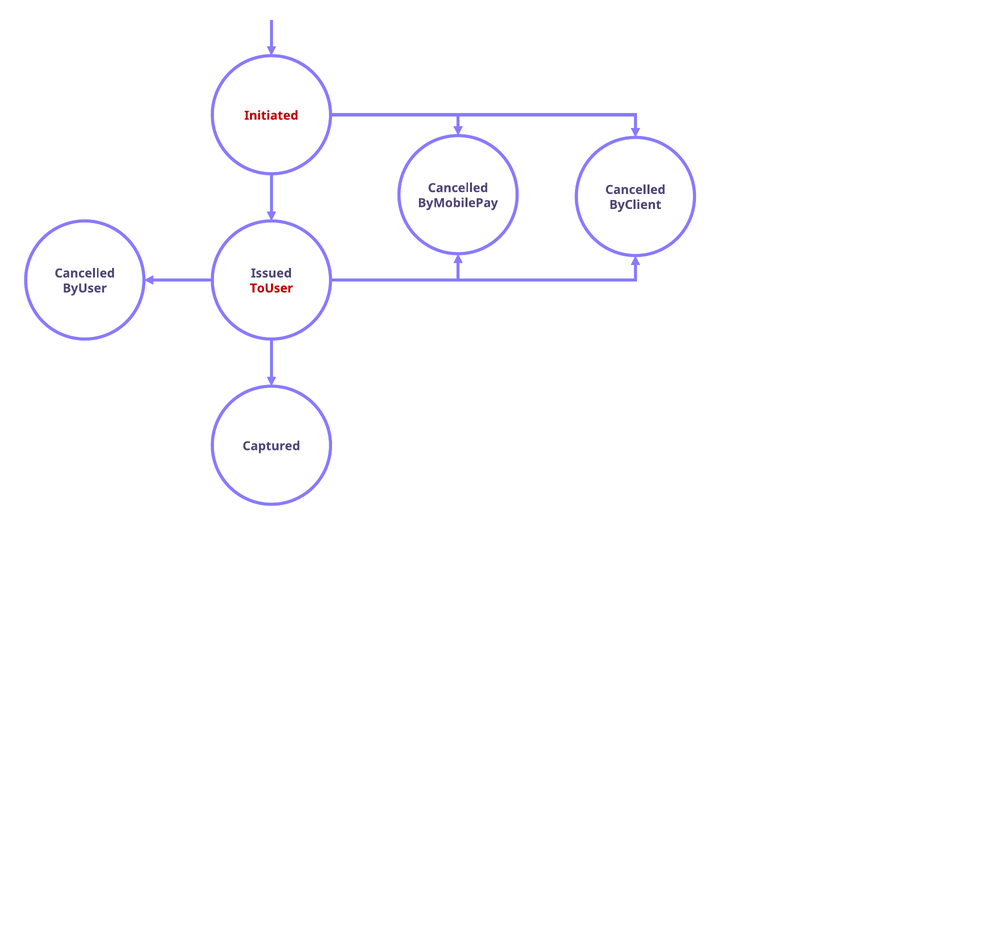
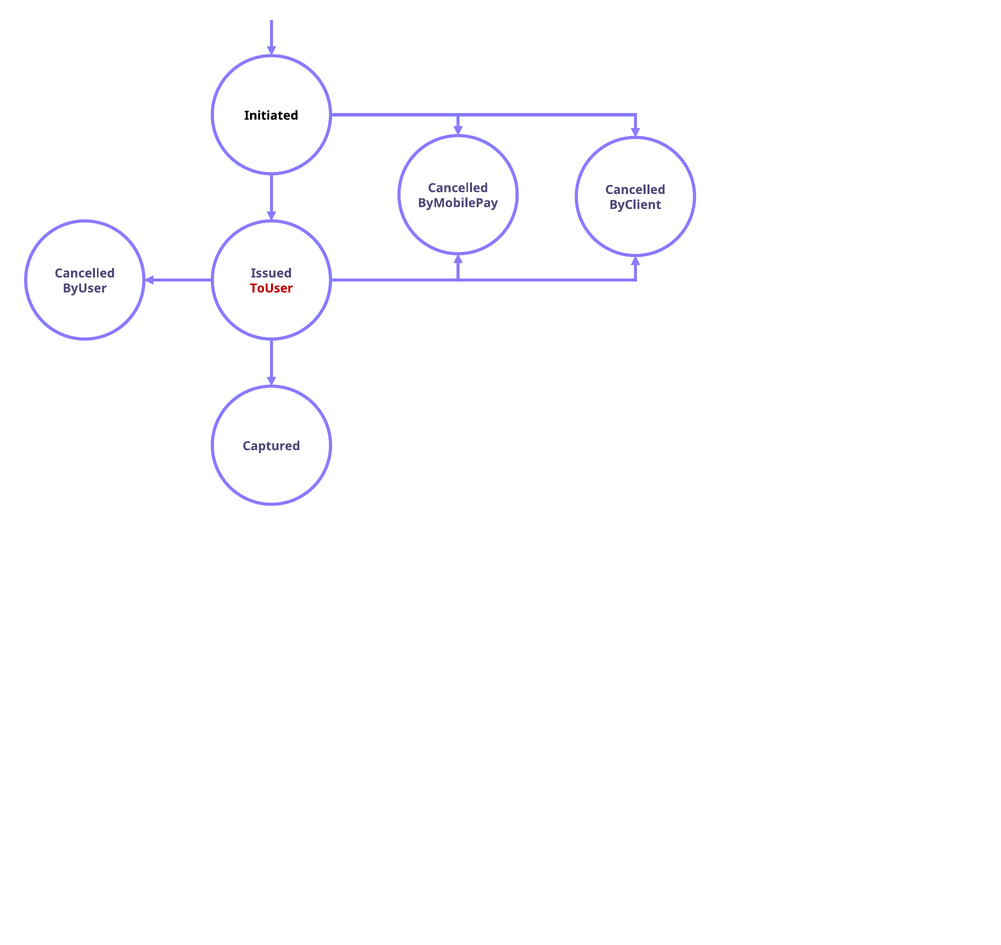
Initiated colour: red -> black
